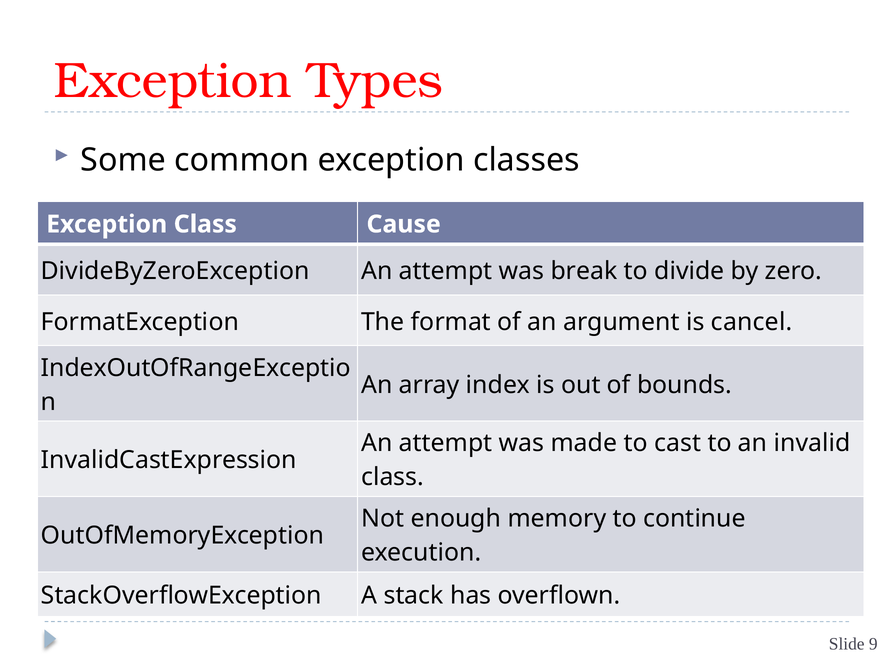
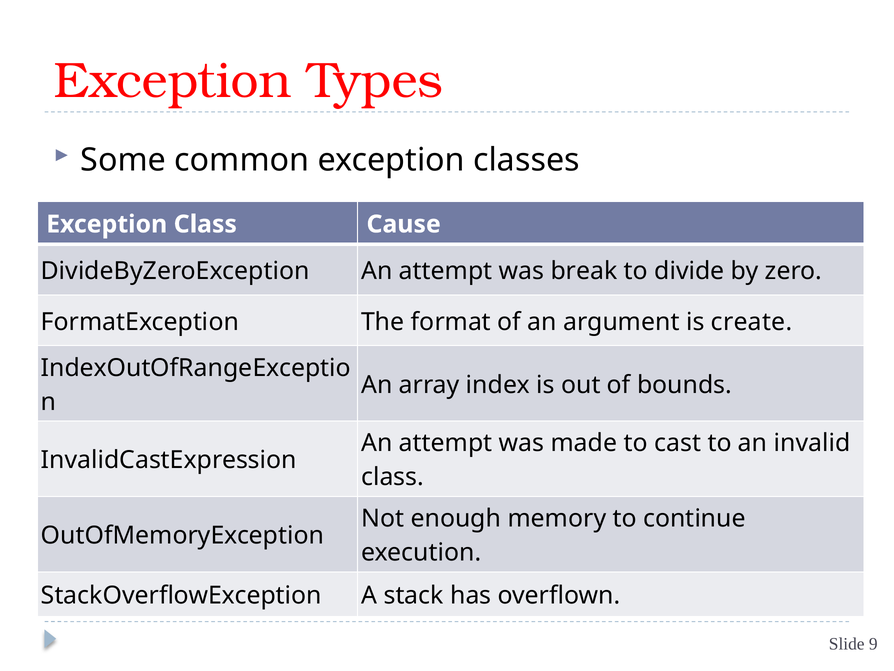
cancel: cancel -> create
